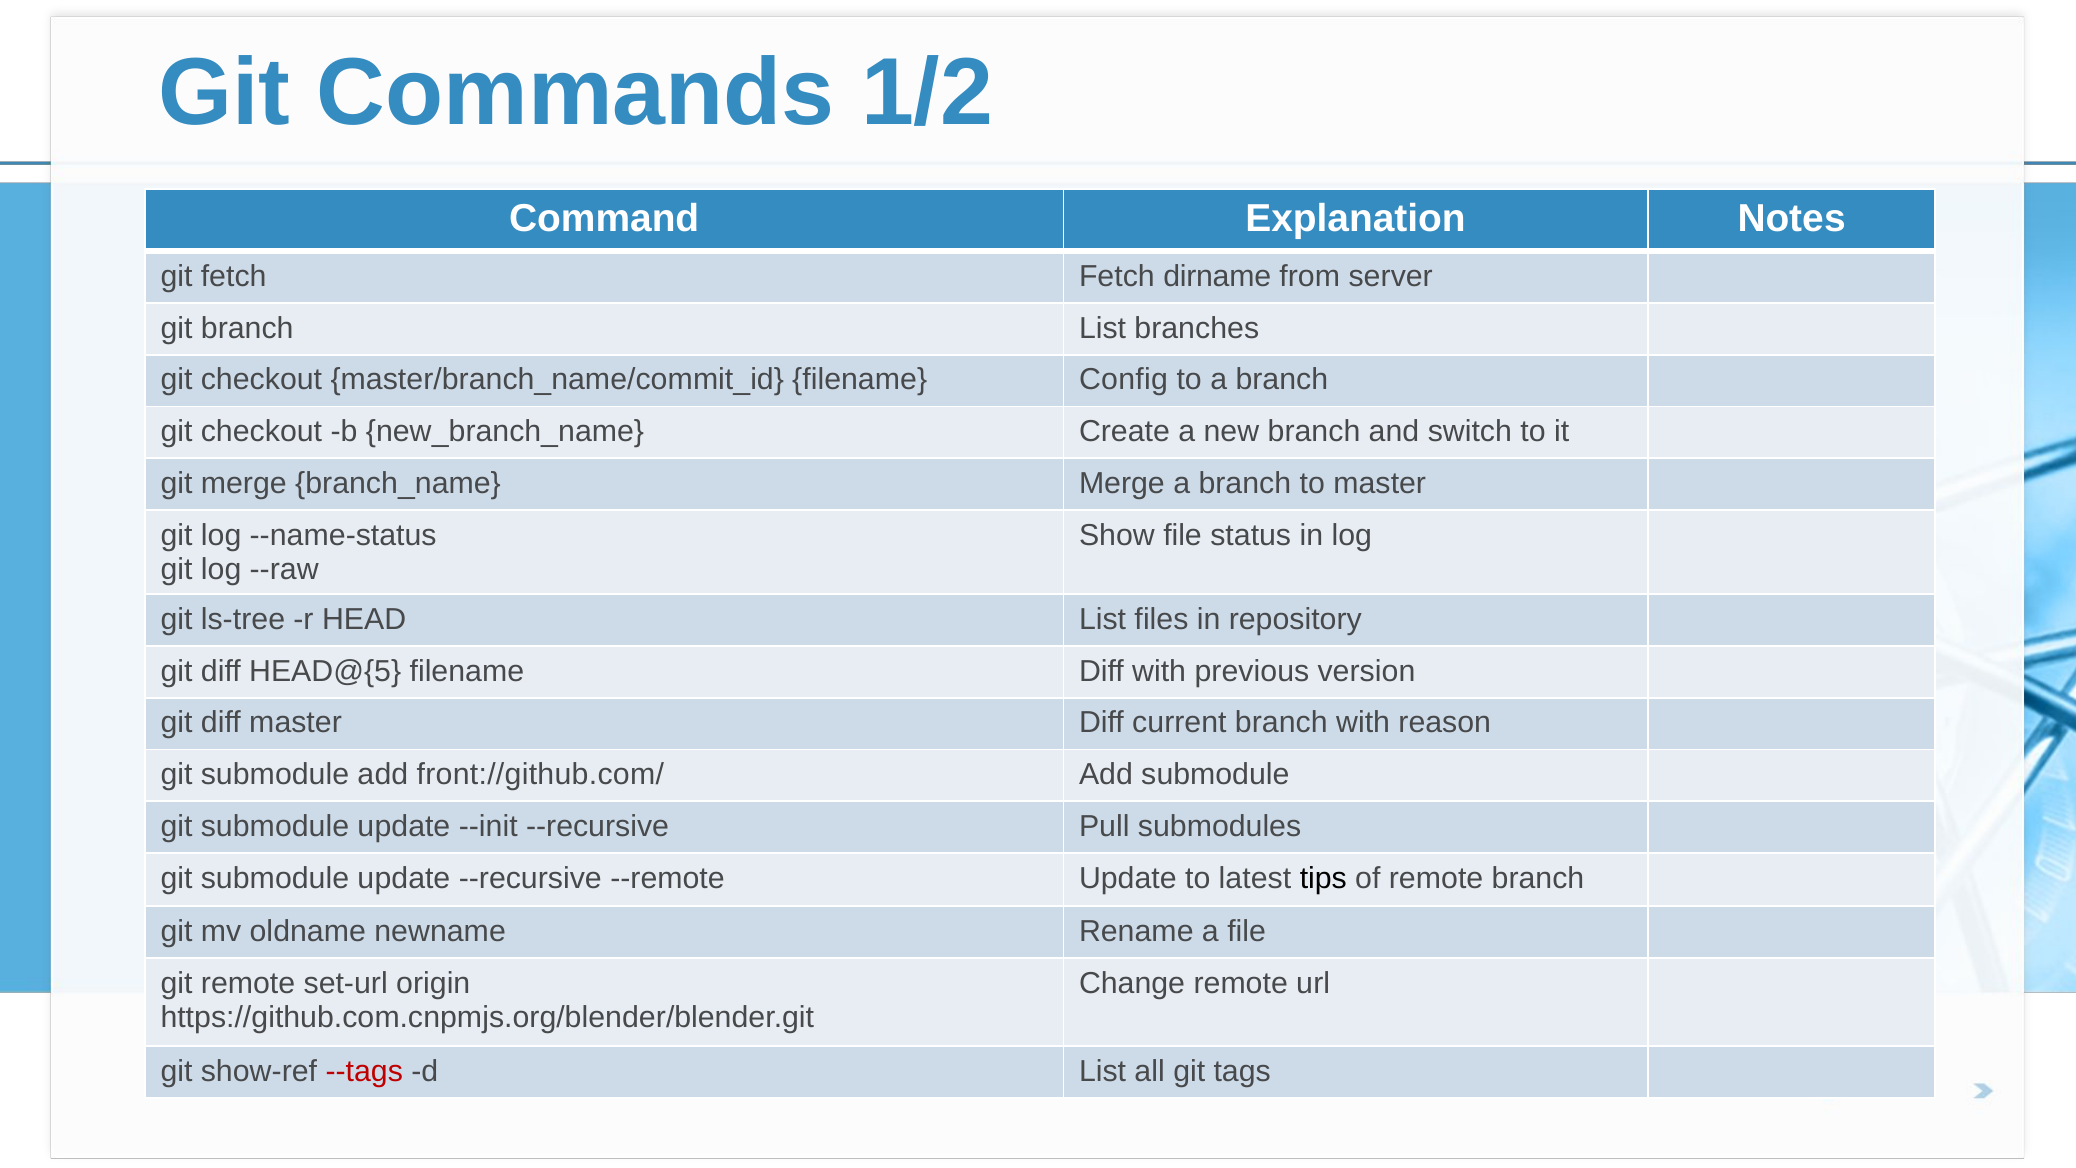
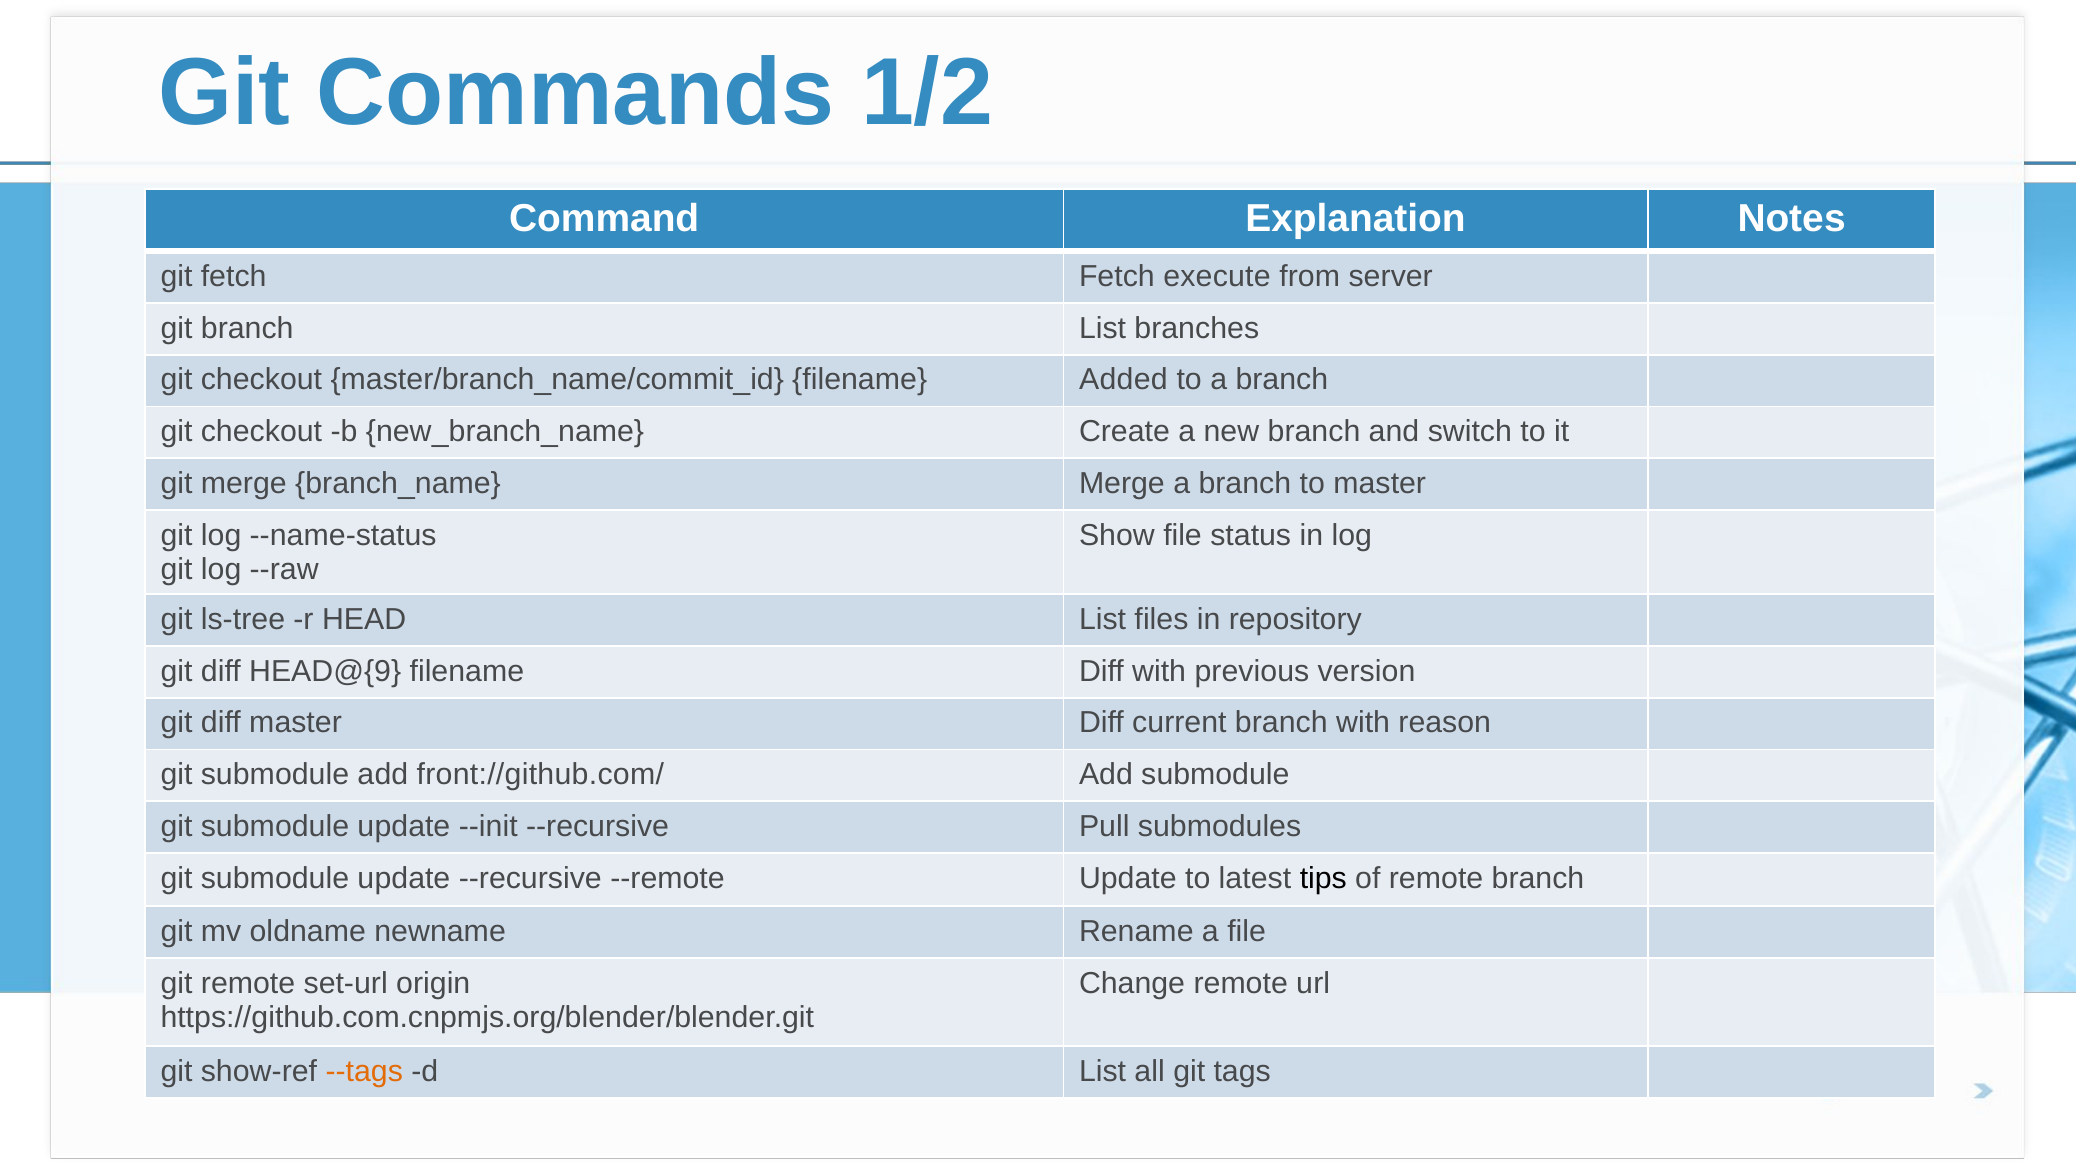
dirname: dirname -> execute
Config: Config -> Added
HEAD@{5: HEAD@{5 -> HEAD@{9
--tags colour: red -> orange
